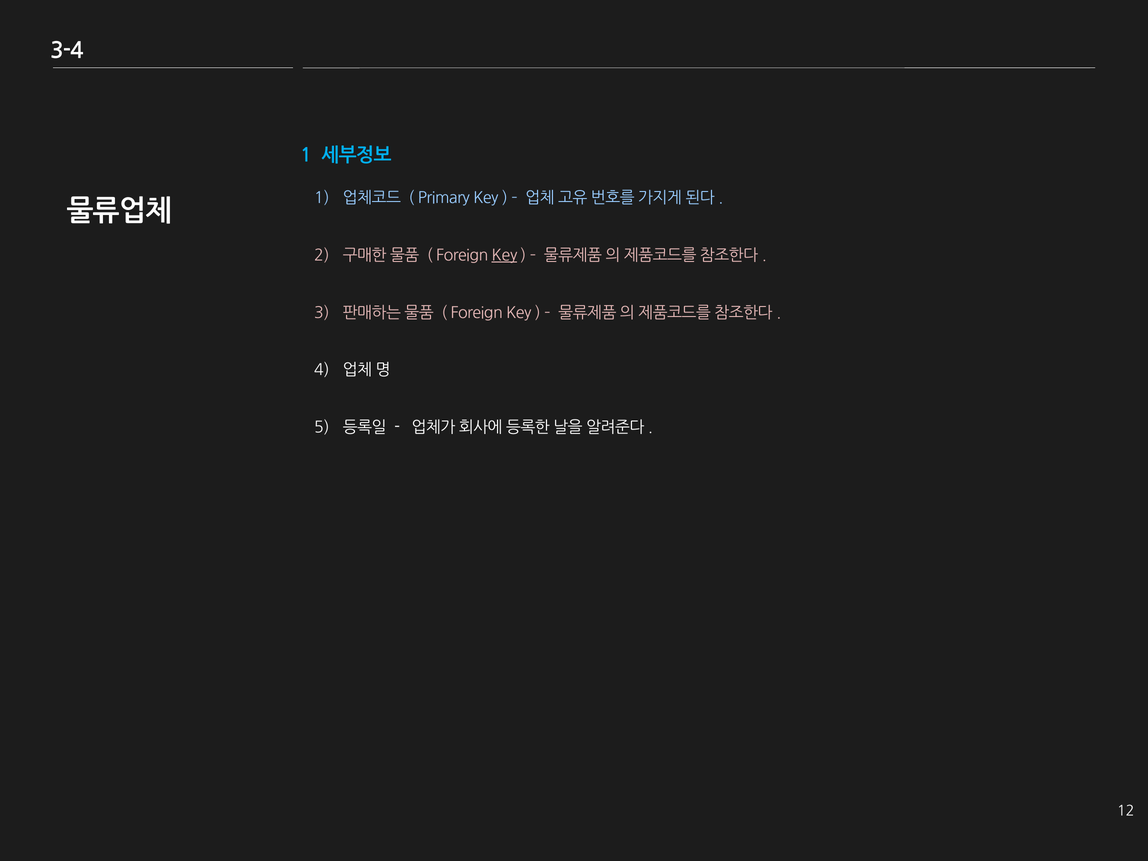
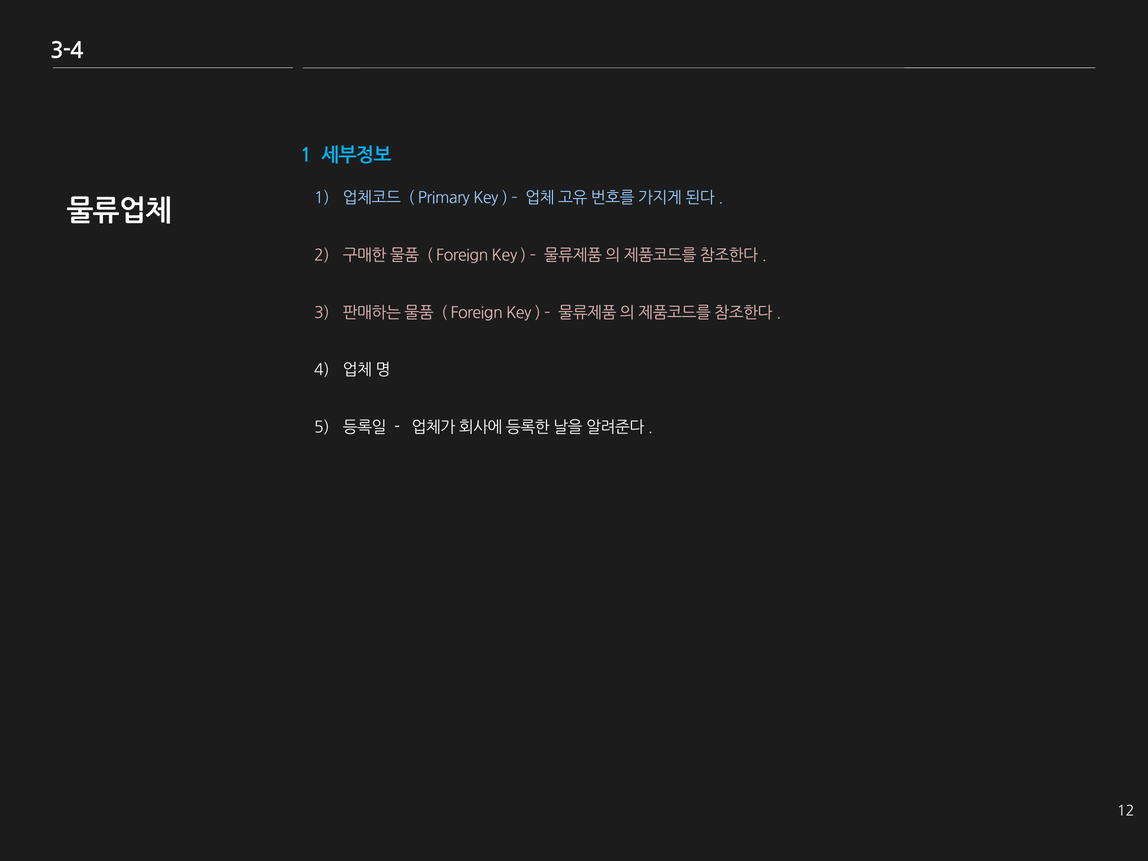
Key at (504, 255) underline: present -> none
